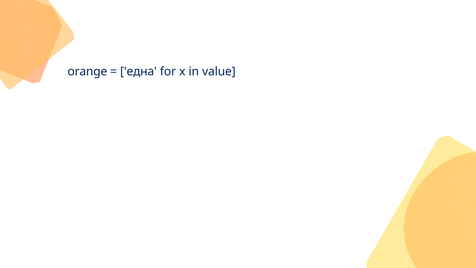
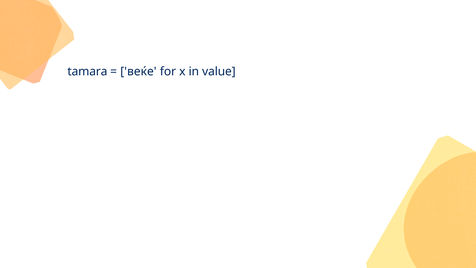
orange: orange -> tamara
една: една -> веќе
